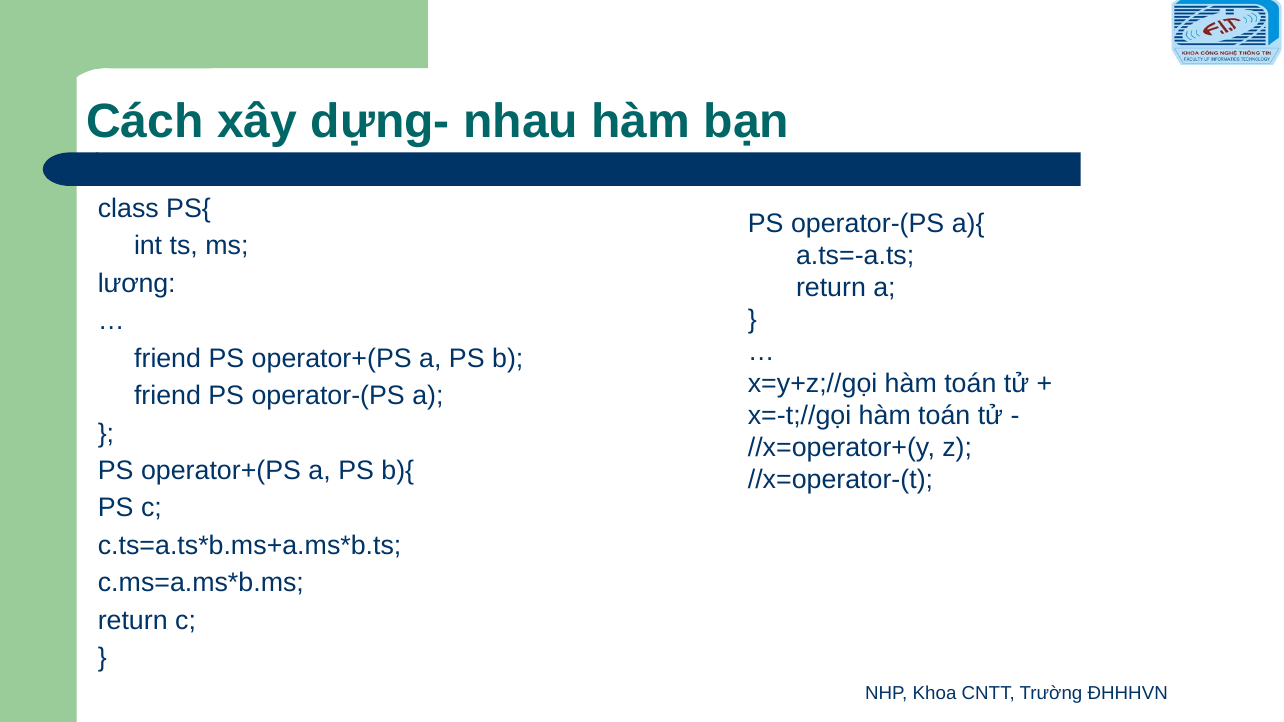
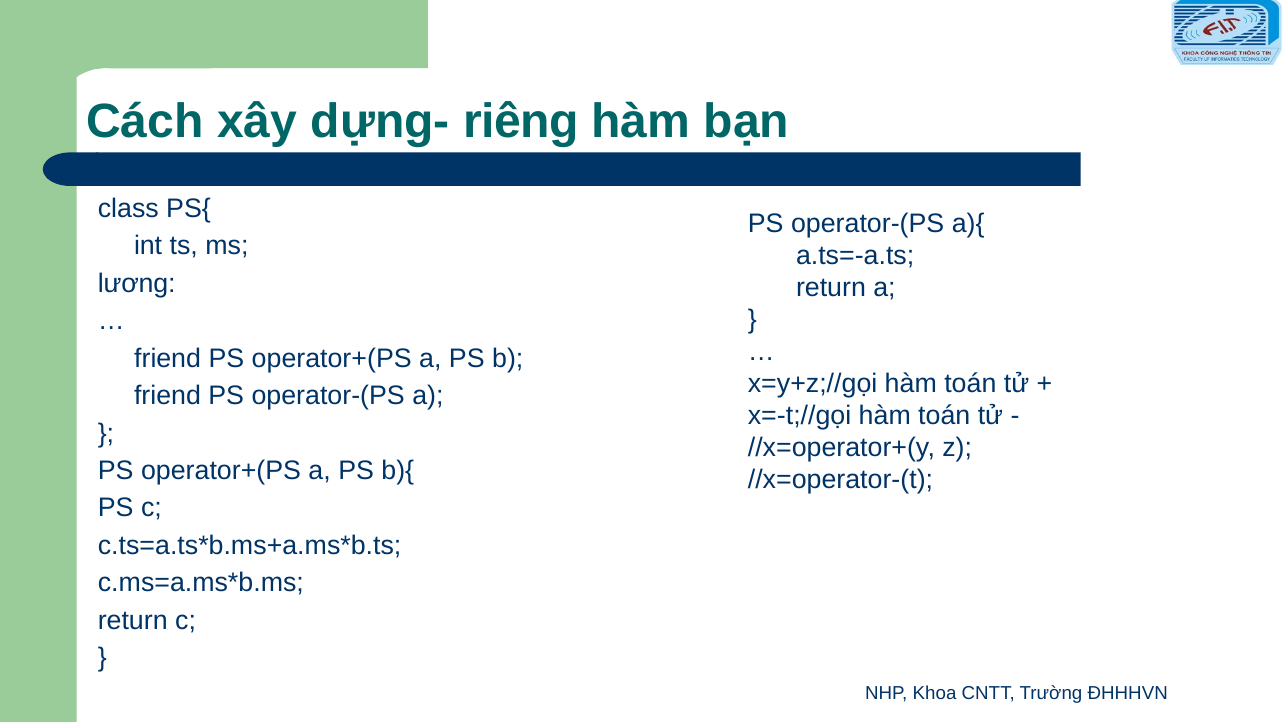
nhau: nhau -> riêng
